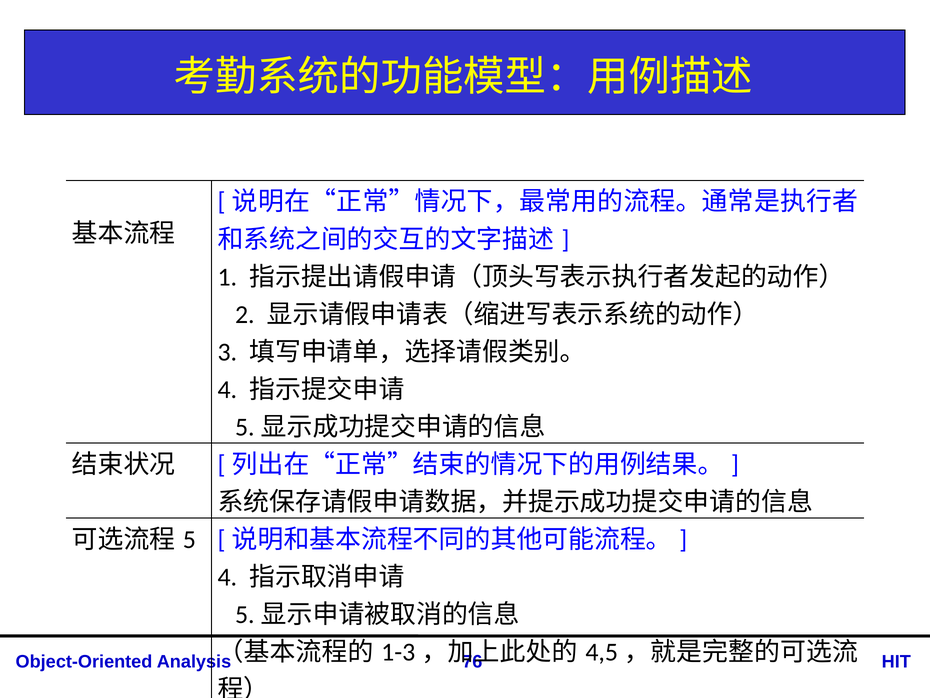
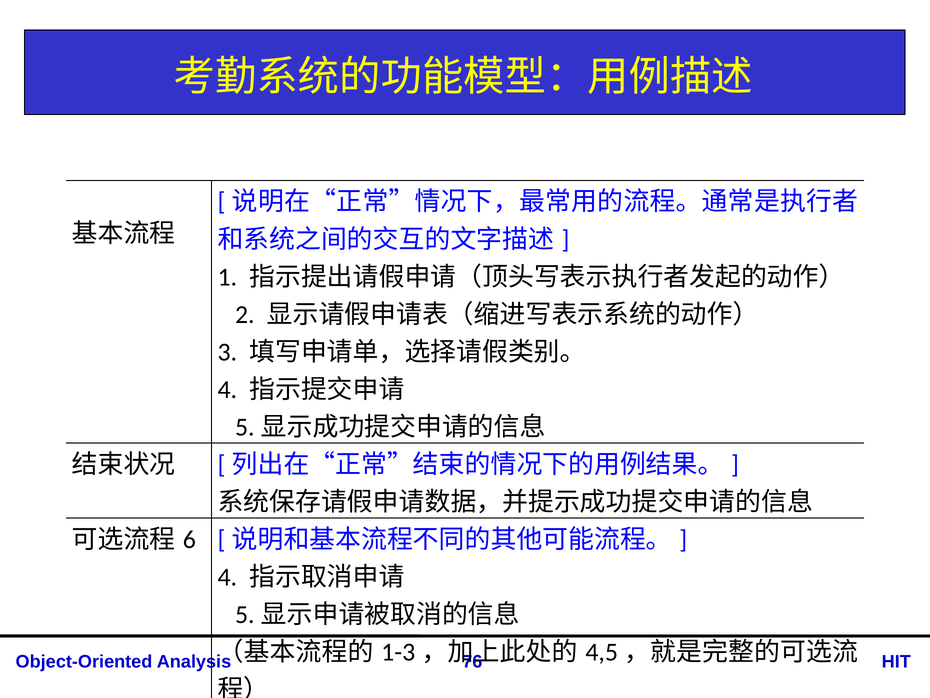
5: 5 -> 6
